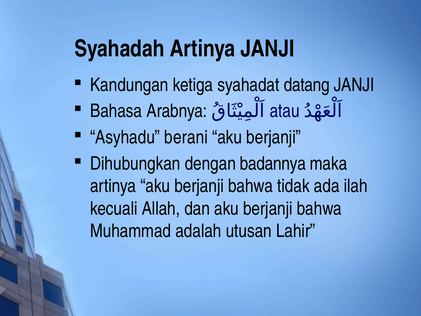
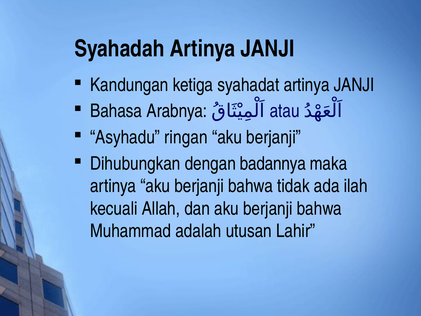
syahadat datang: datang -> artinya
berani: berani -> ringan
